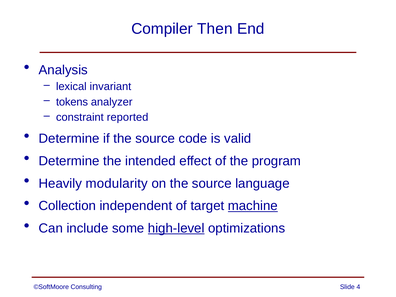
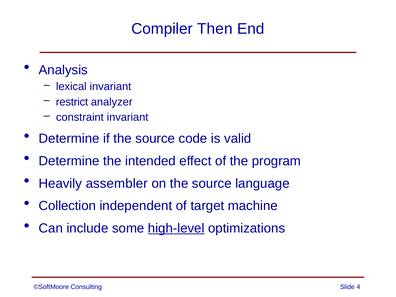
tokens: tokens -> restrict
constraint reported: reported -> invariant
modularity: modularity -> assembler
machine underline: present -> none
